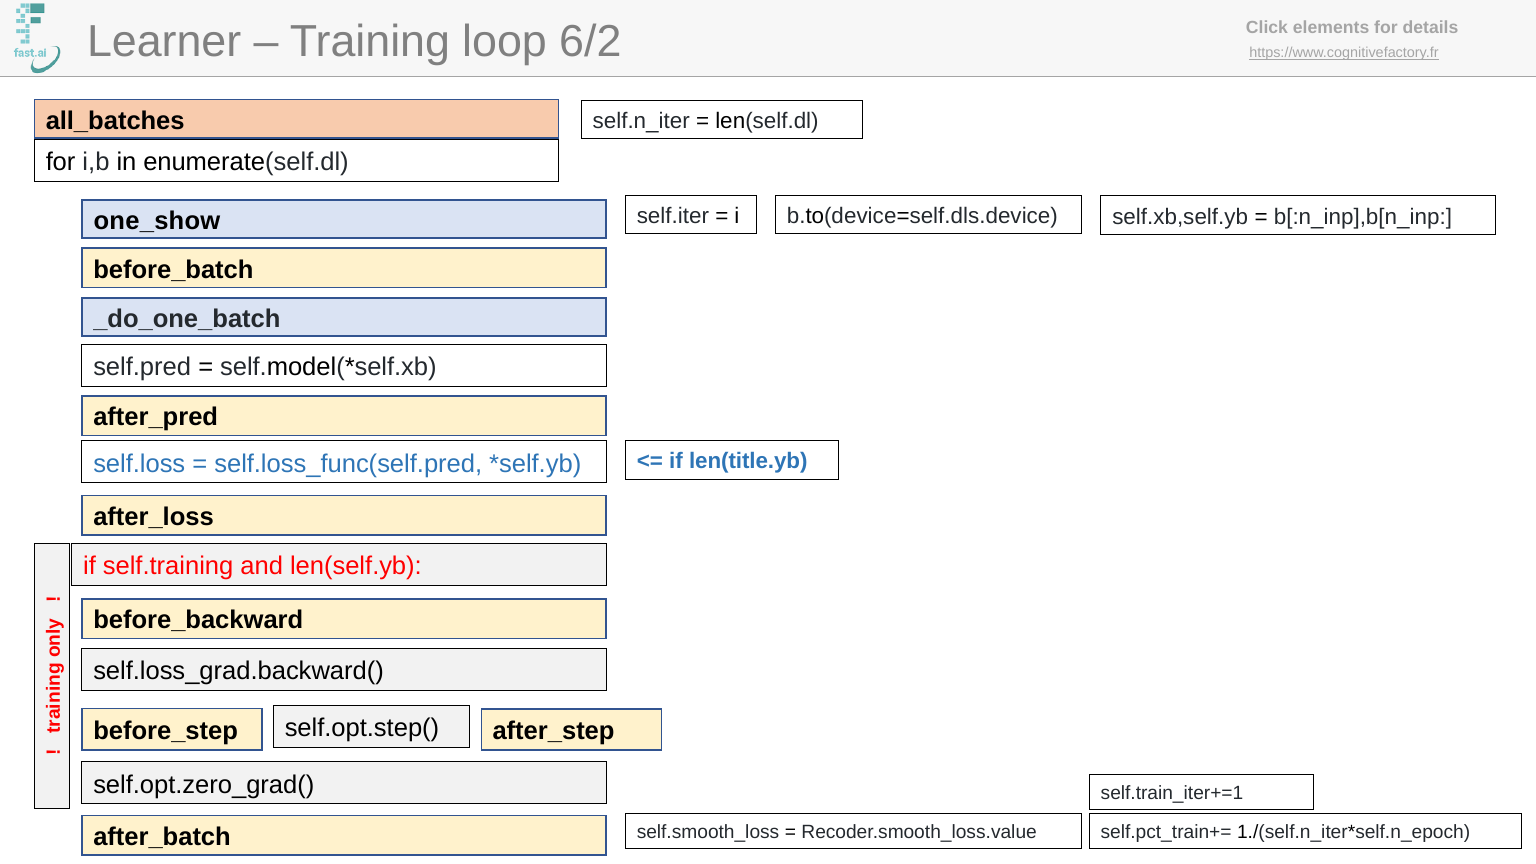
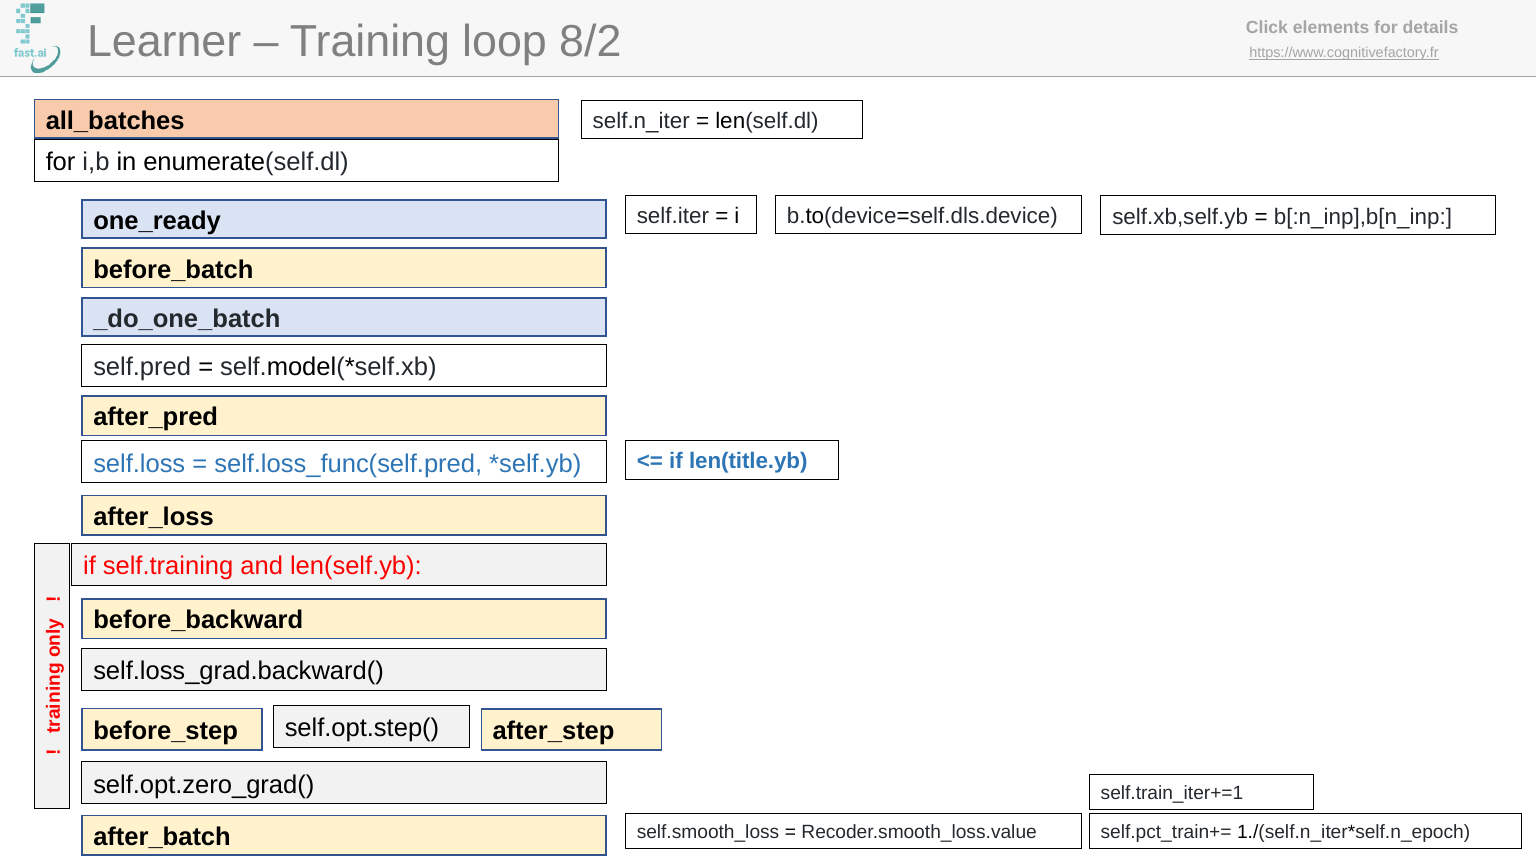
6/2: 6/2 -> 8/2
one_show: one_show -> one_ready
